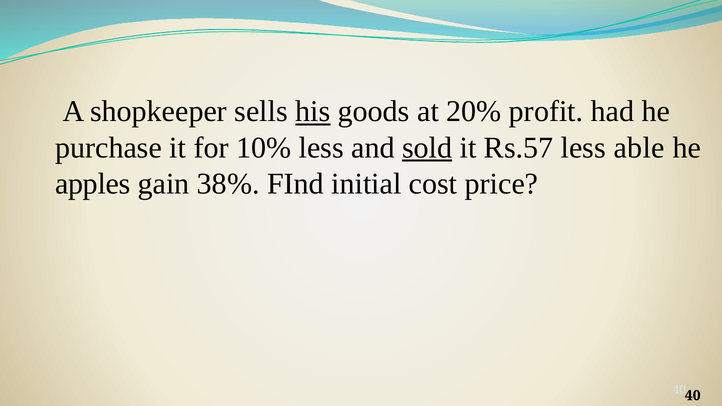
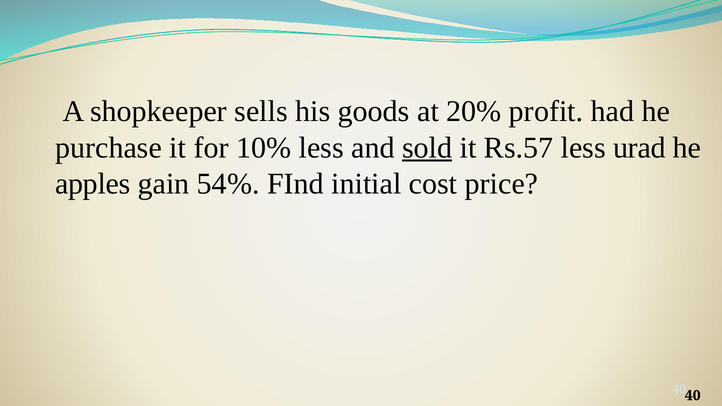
his underline: present -> none
able: able -> urad
38%: 38% -> 54%
